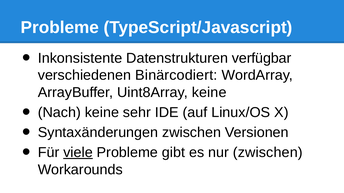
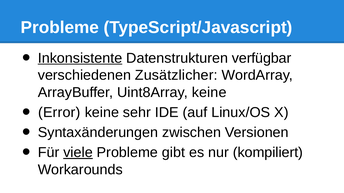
Inkonsistente underline: none -> present
Binärcodiert: Binärcodiert -> Zusätzlicher
Nach: Nach -> Error
nur zwischen: zwischen -> kompiliert
